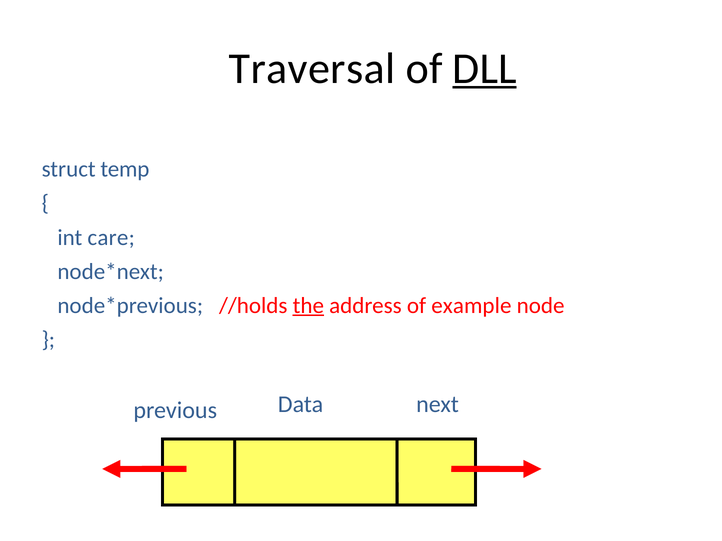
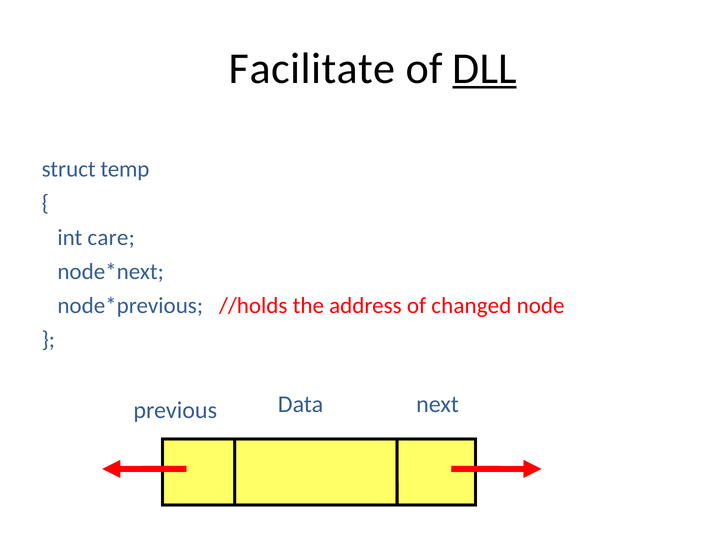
Traversal: Traversal -> Facilitate
the underline: present -> none
example: example -> changed
